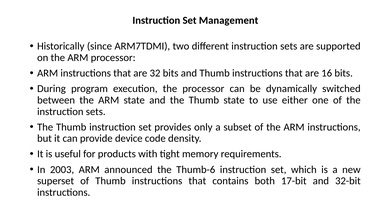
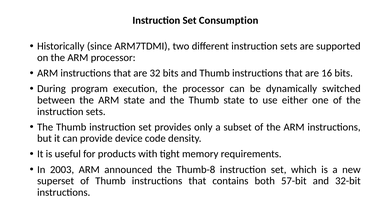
Management: Management -> Consumption
Thumb-6: Thumb-6 -> Thumb-8
17-bit: 17-bit -> 57-bit
